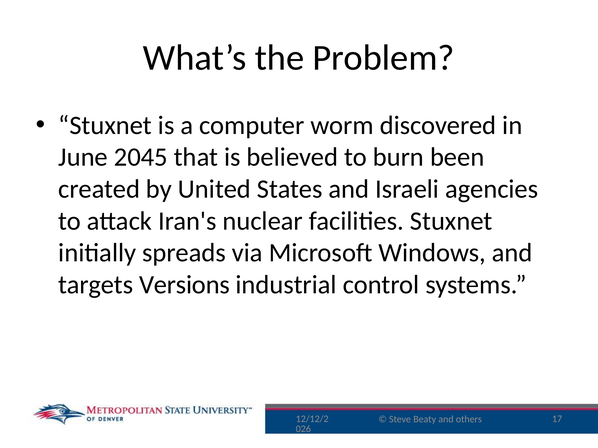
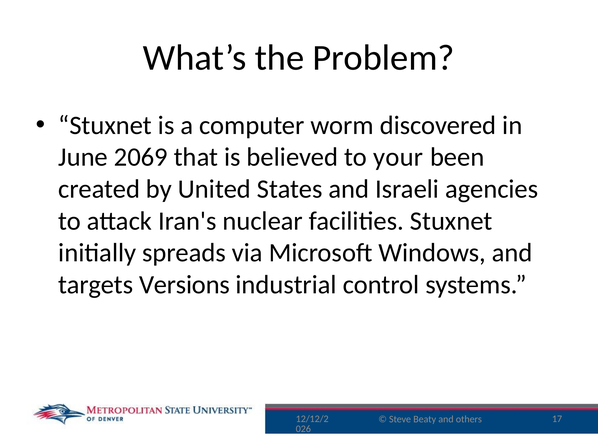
2045: 2045 -> 2069
burn: burn -> your
